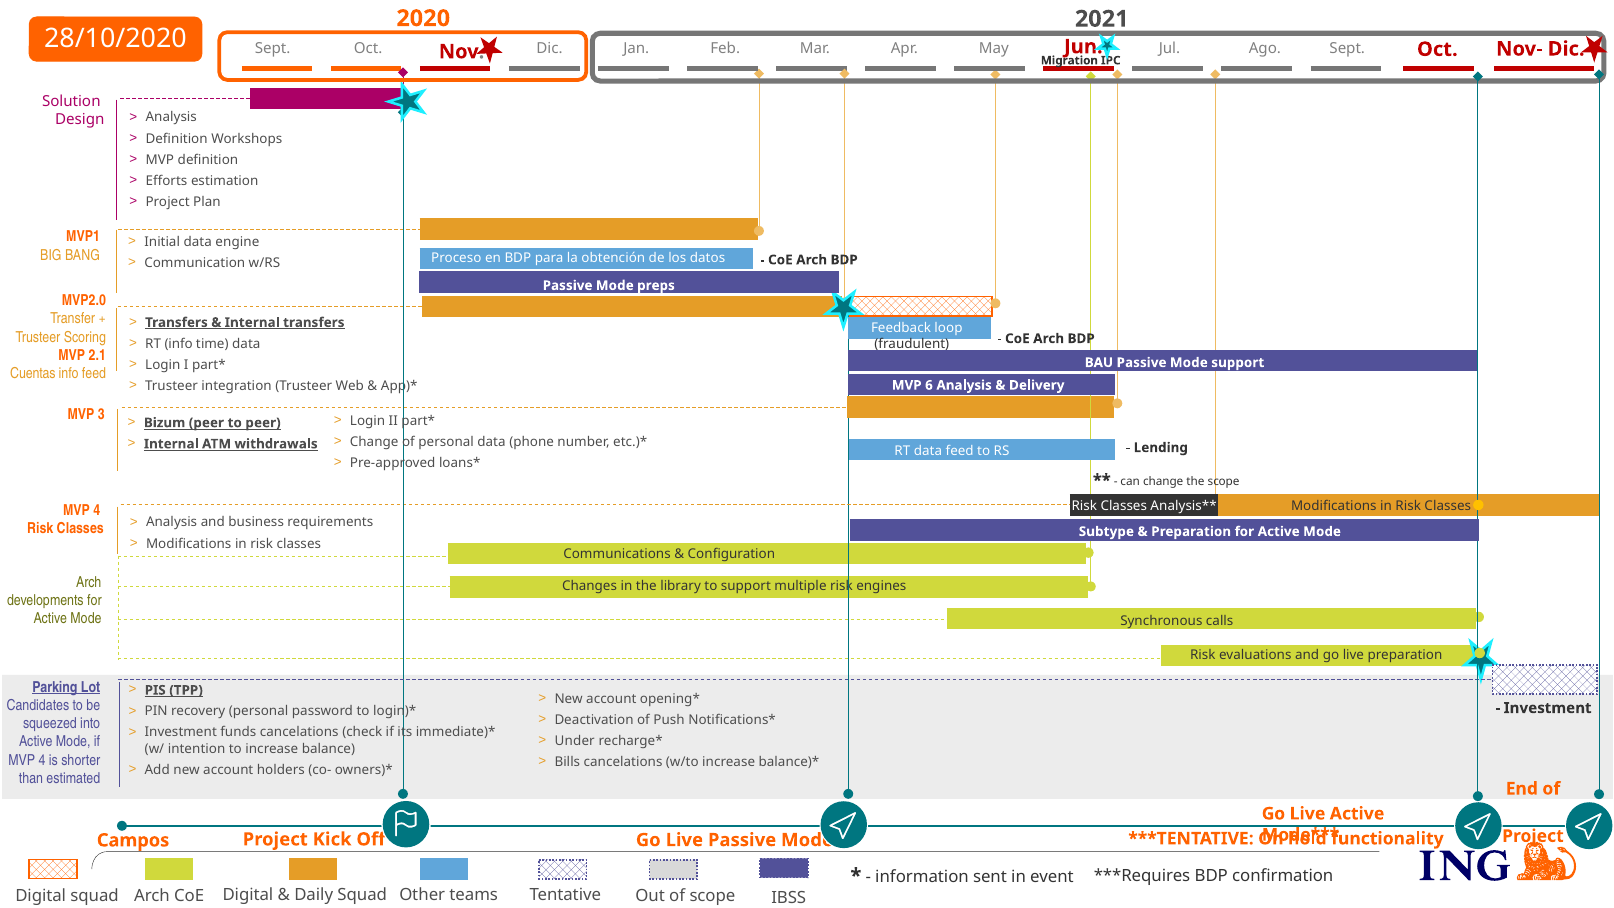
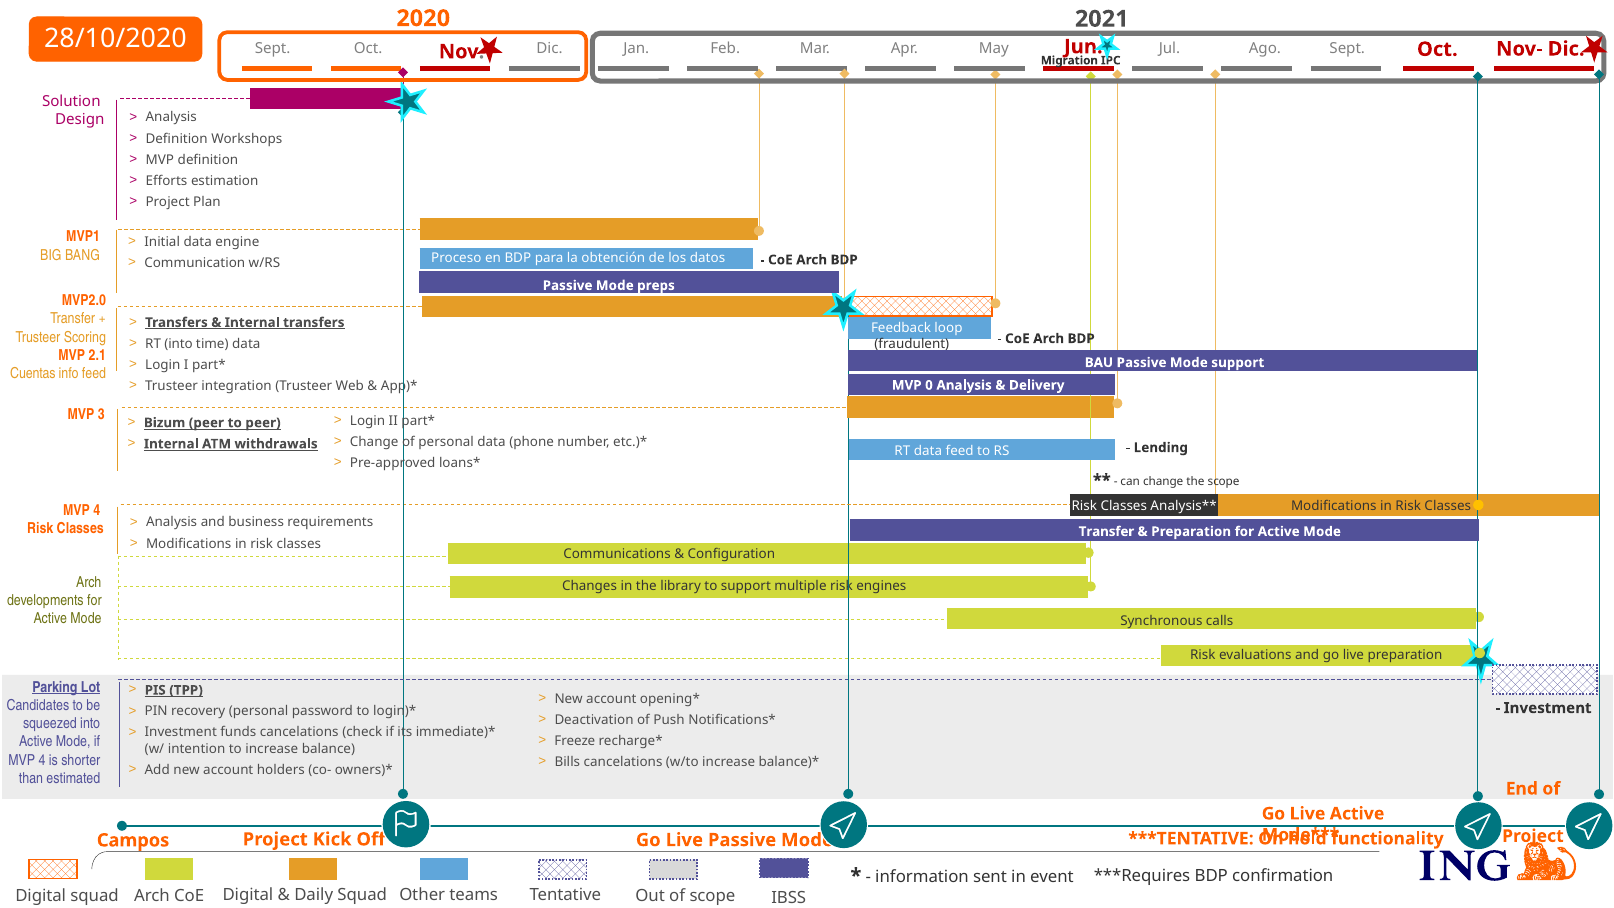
RT info: info -> into
6: 6 -> 0
Subtype at (1106, 531): Subtype -> Transfer
Under: Under -> Freeze
